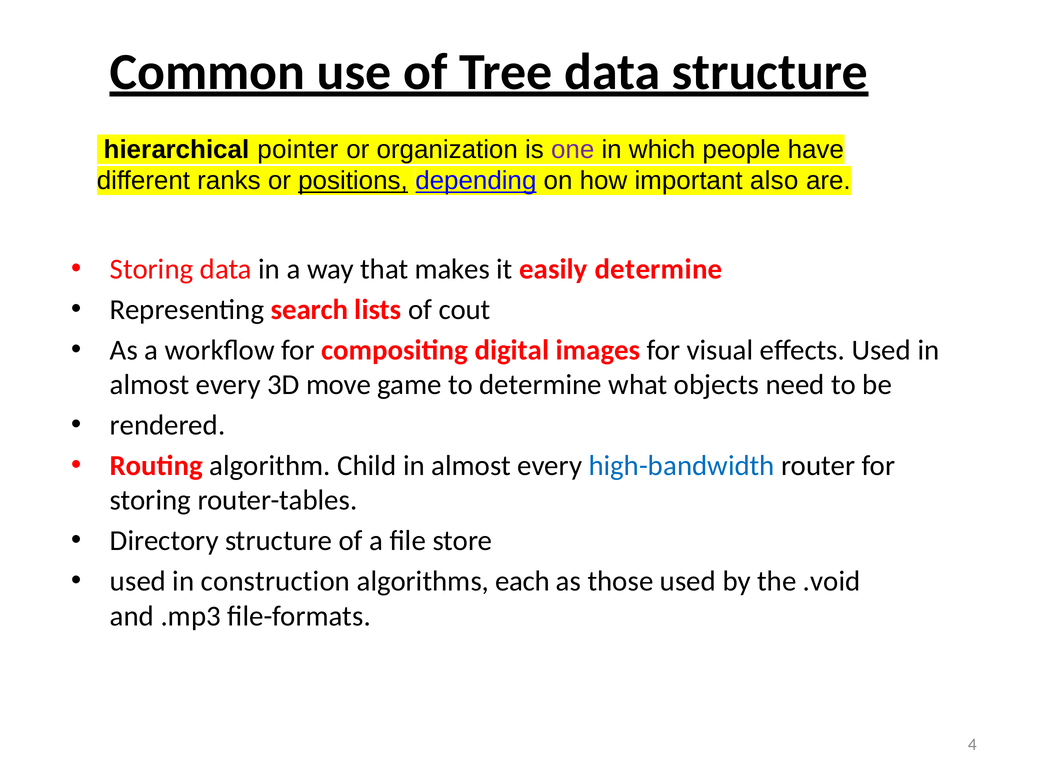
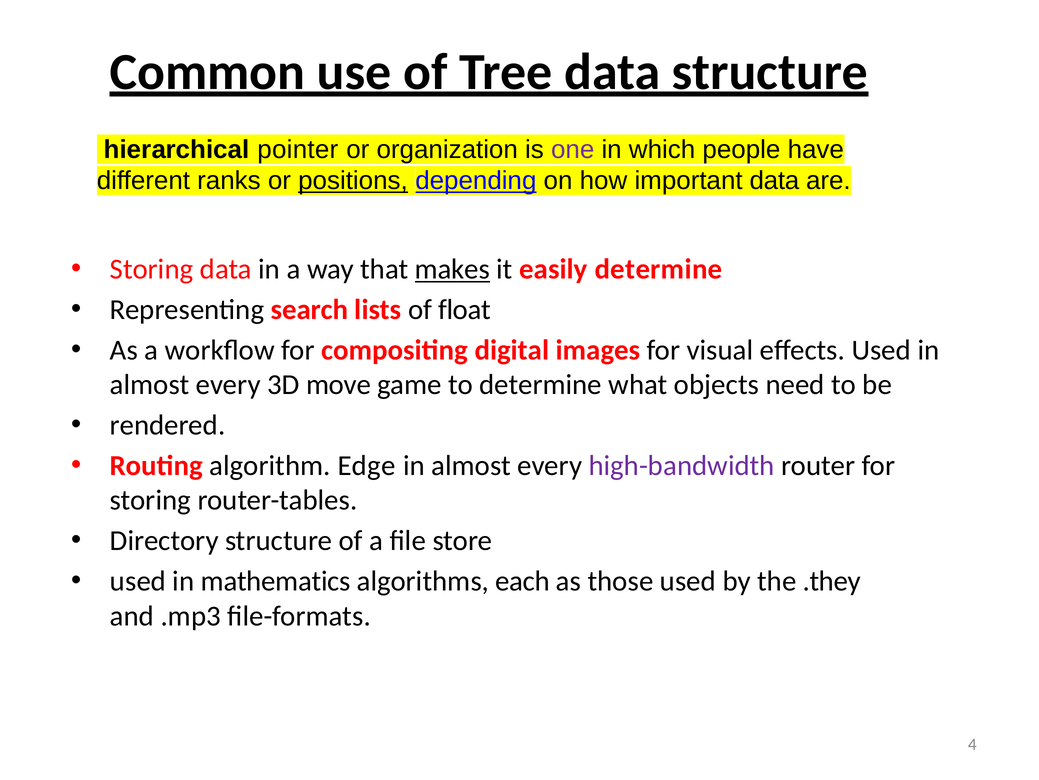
important also: also -> data
makes underline: none -> present
cout: cout -> float
Child: Child -> Edge
high-bandwidth colour: blue -> purple
construction: construction -> mathematics
.void: .void -> .they
